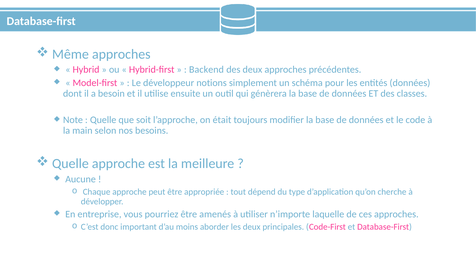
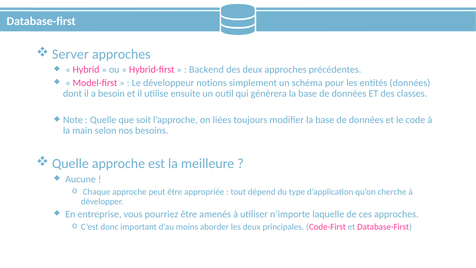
Même: Même -> Server
était: était -> liées
